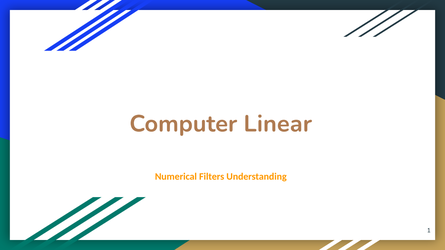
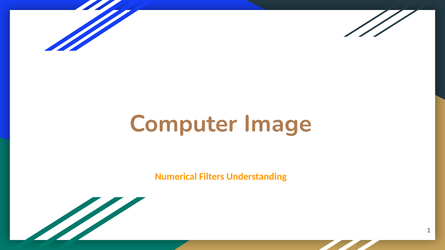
Linear: Linear -> Image
